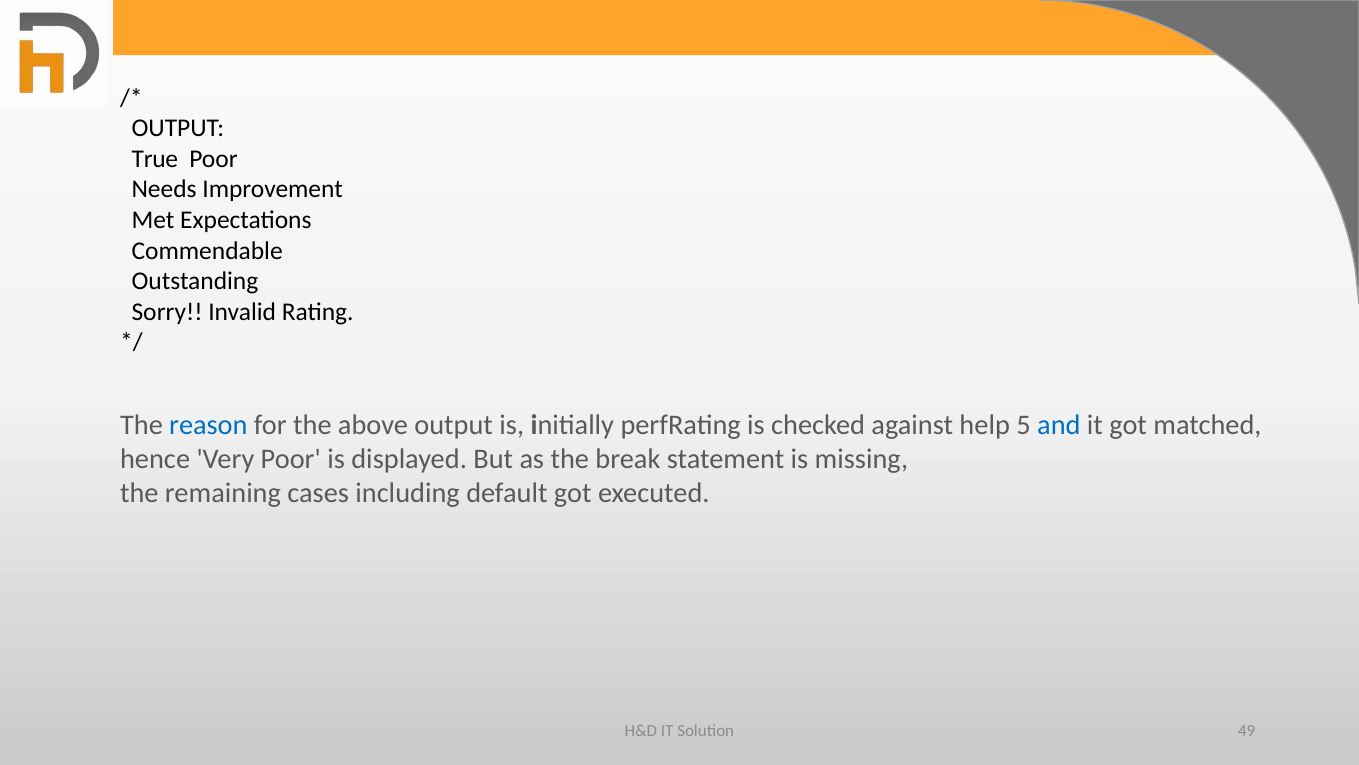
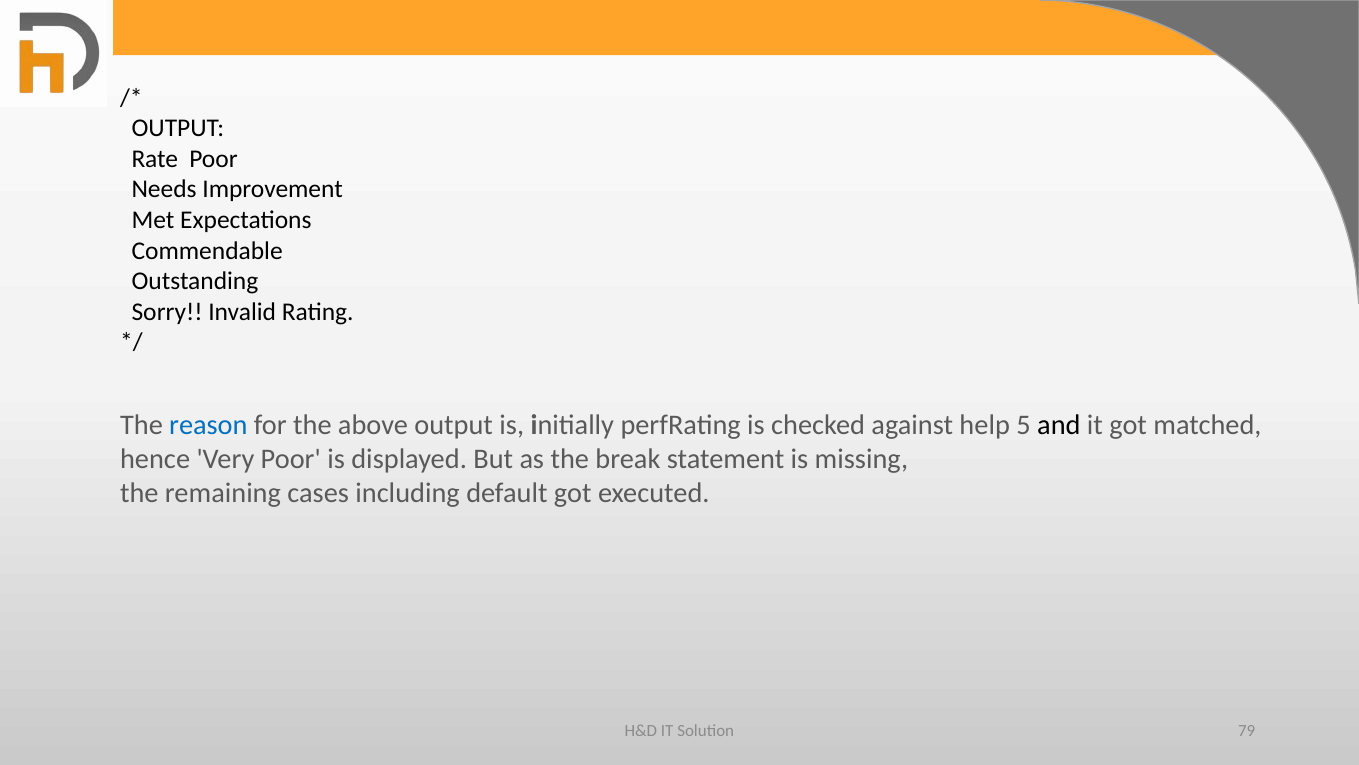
True: True -> Rate
and colour: blue -> black
49: 49 -> 79
